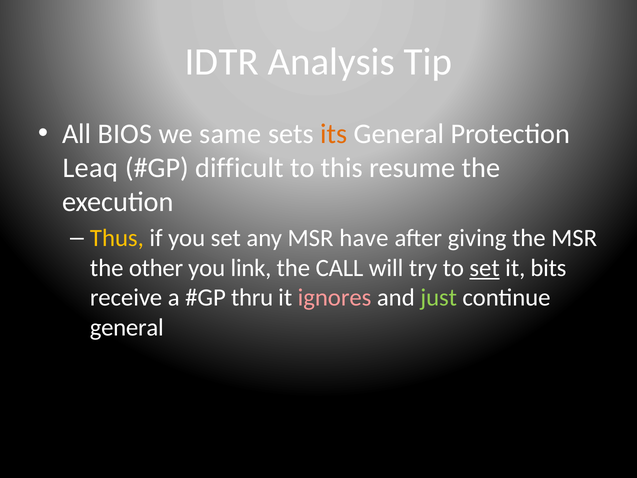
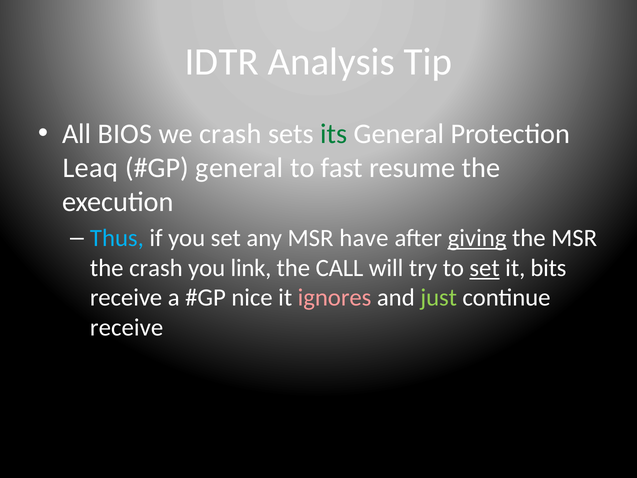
we same: same -> crash
its colour: orange -> green
difficult at (240, 168): difficult -> general
this: this -> fast
Thus colour: yellow -> light blue
giving underline: none -> present
the other: other -> crash
thru: thru -> nice
general at (127, 327): general -> receive
